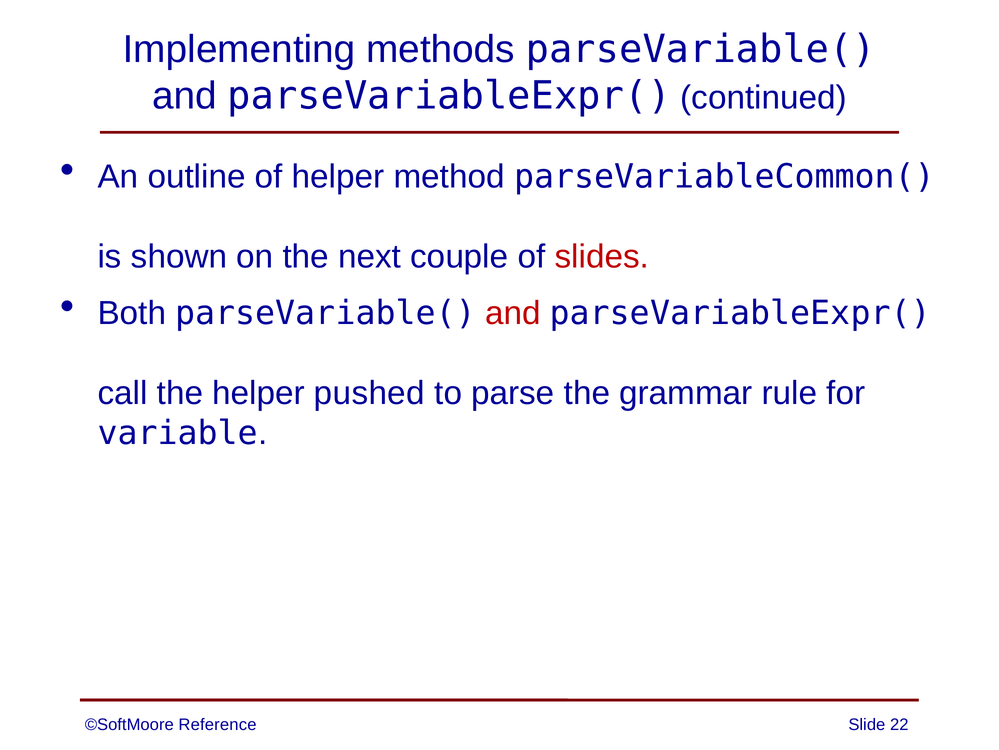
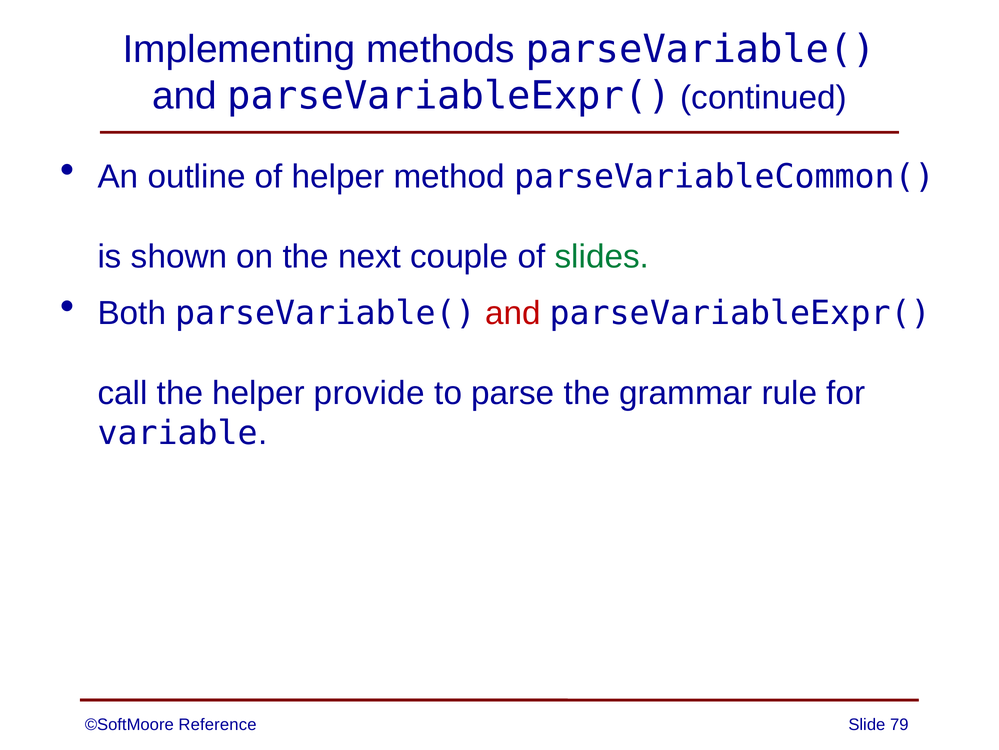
slides colour: red -> green
pushed: pushed -> provide
22: 22 -> 79
